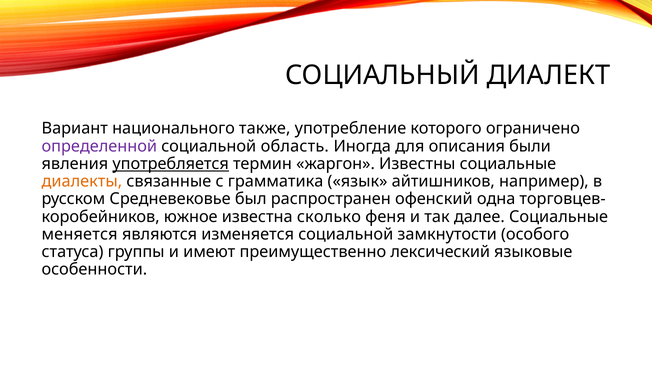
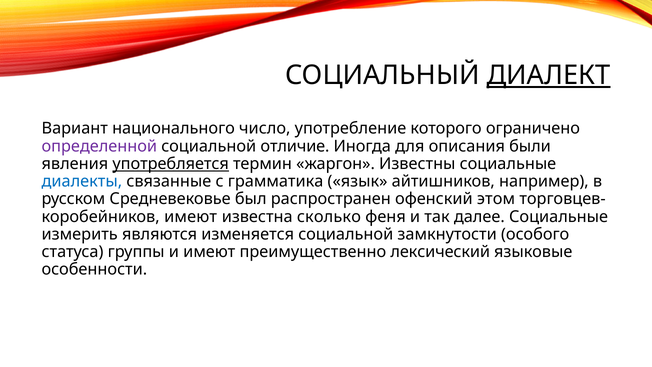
ДИАЛЕКТ underline: none -> present
также: также -> число
область: область -> отличие
диалекты colour: orange -> blue
одна: одна -> этом
южное at (191, 216): южное -> имеют
меняется: меняется -> измерить
